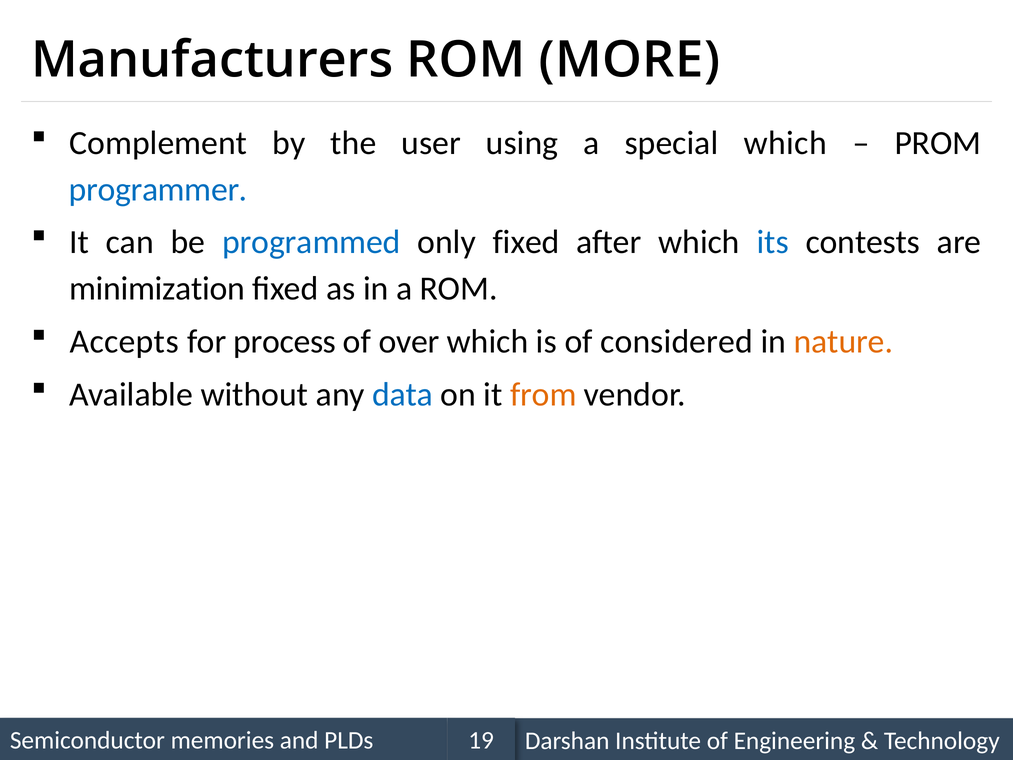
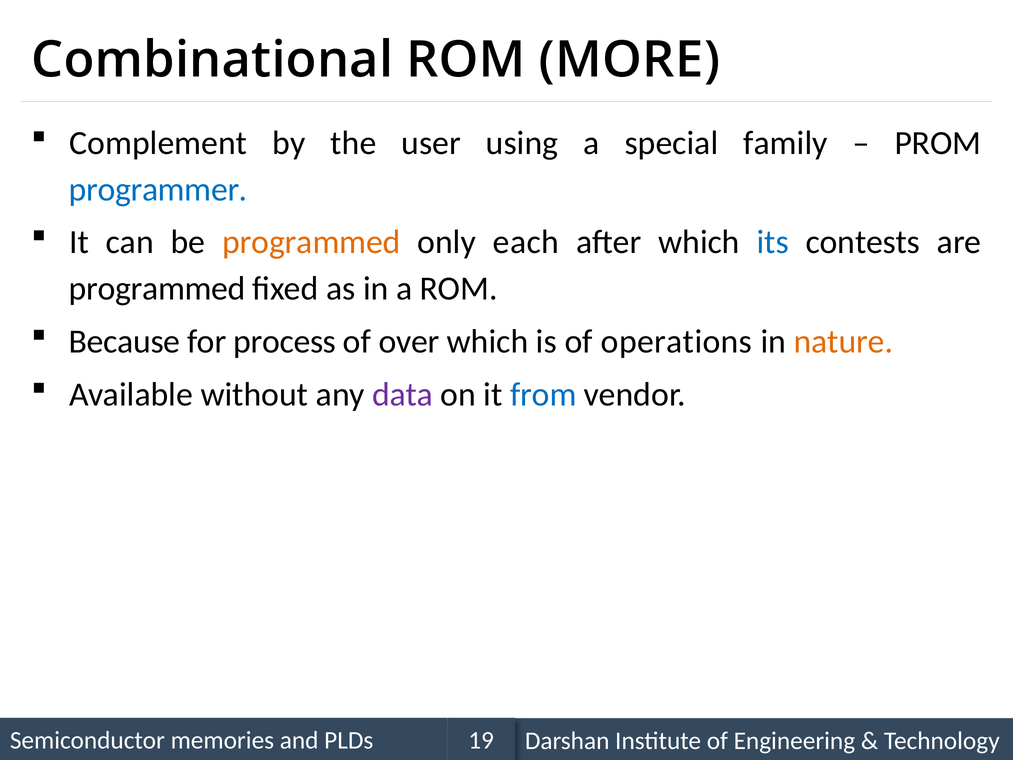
Manufacturers: Manufacturers -> Combinational
special which: which -> family
programmed at (311, 242) colour: blue -> orange
only fixed: fixed -> each
minimization at (157, 288): minimization -> programmed
Accepts: Accepts -> Because
considered: considered -> operations
data colour: blue -> purple
from colour: orange -> blue
